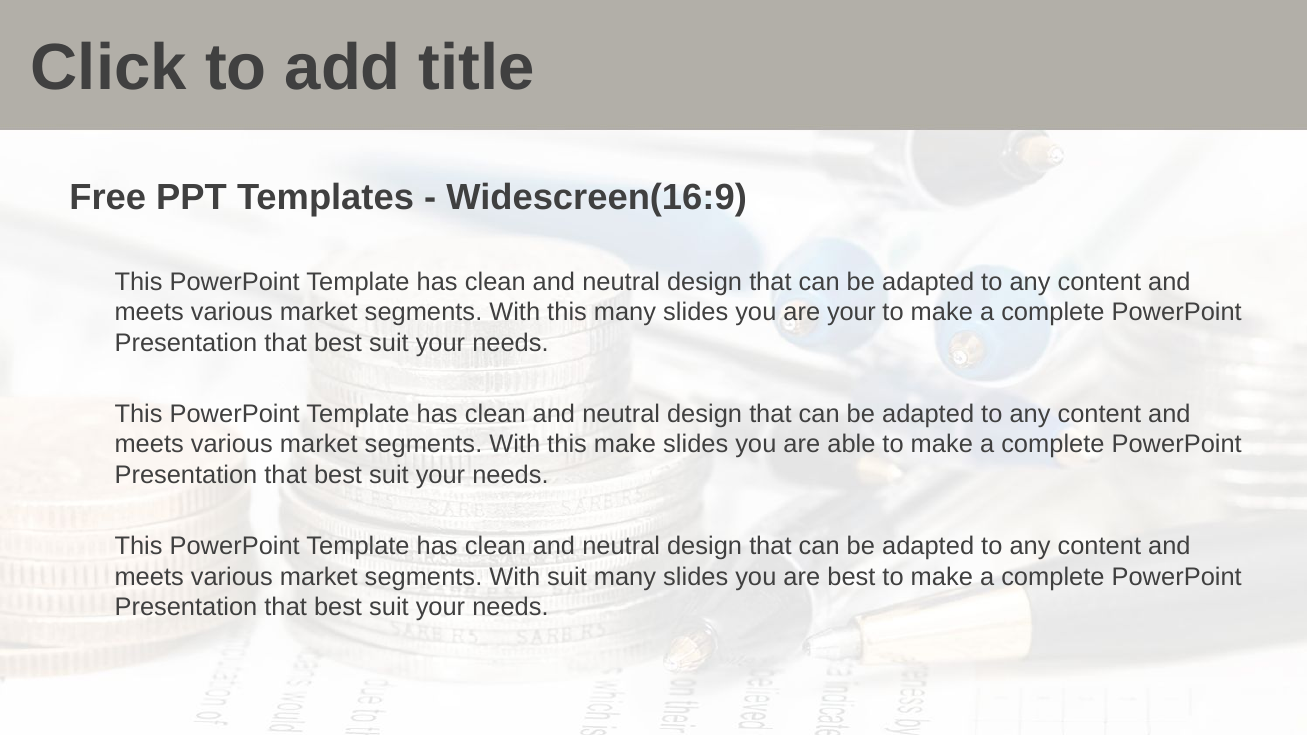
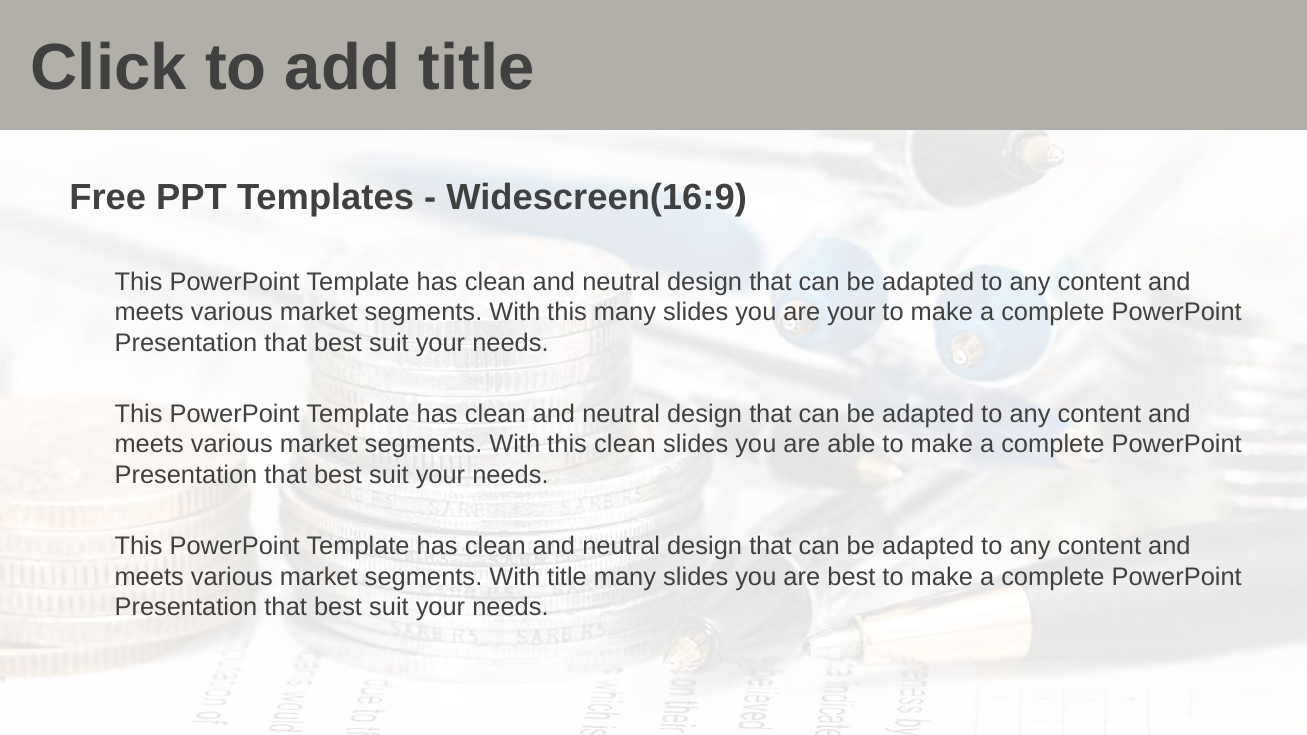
this make: make -> clean
With suit: suit -> title
